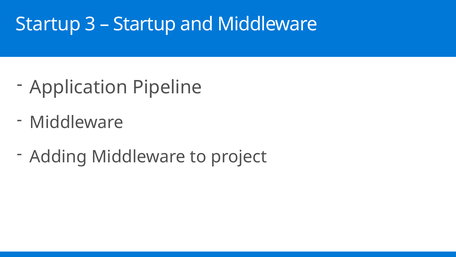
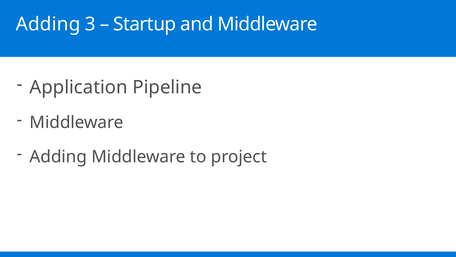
Startup at (48, 24): Startup -> Adding
